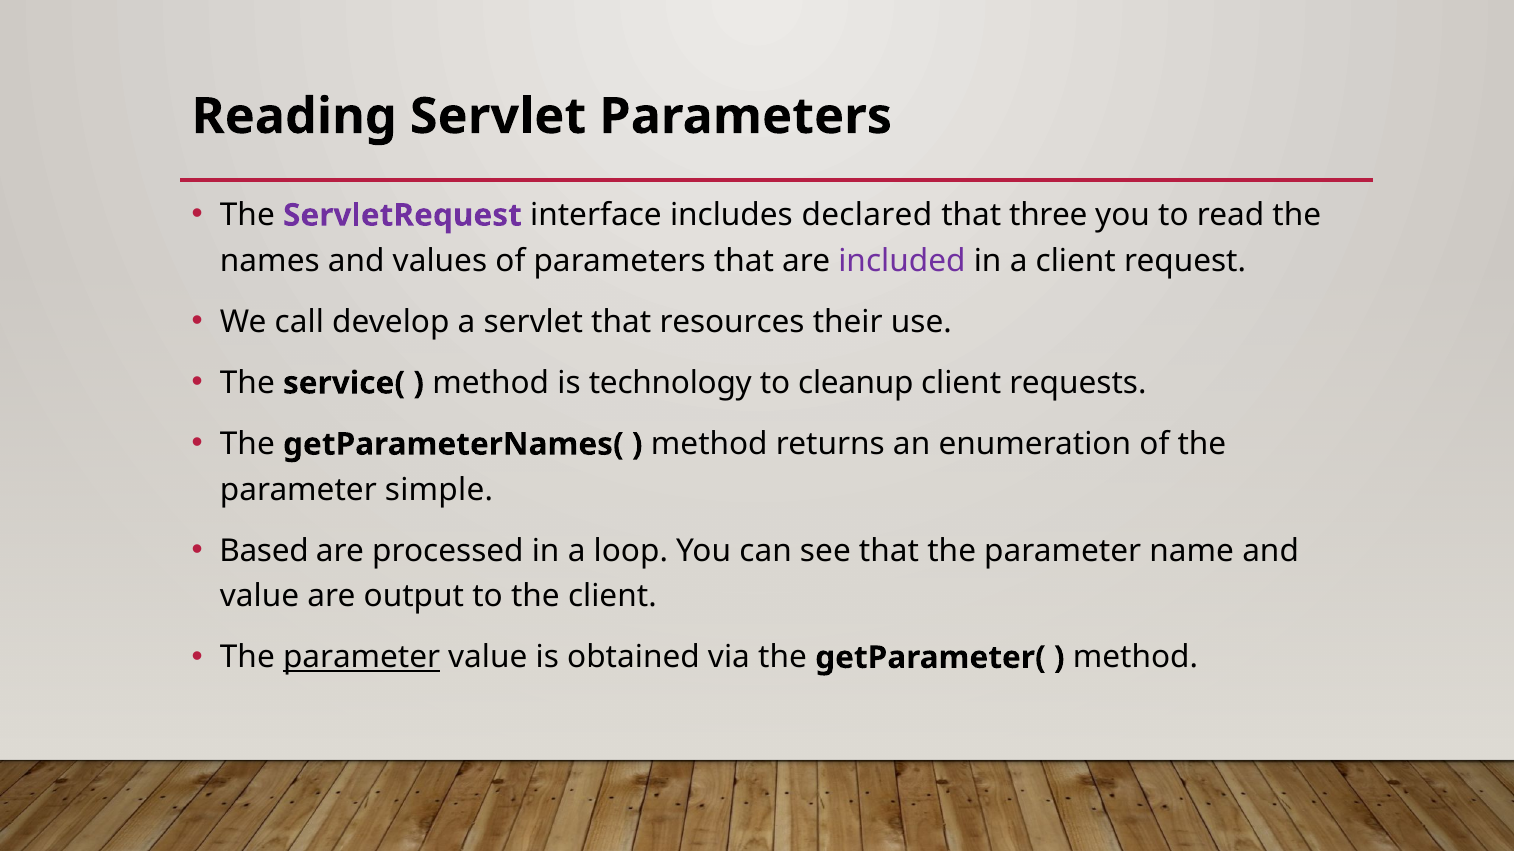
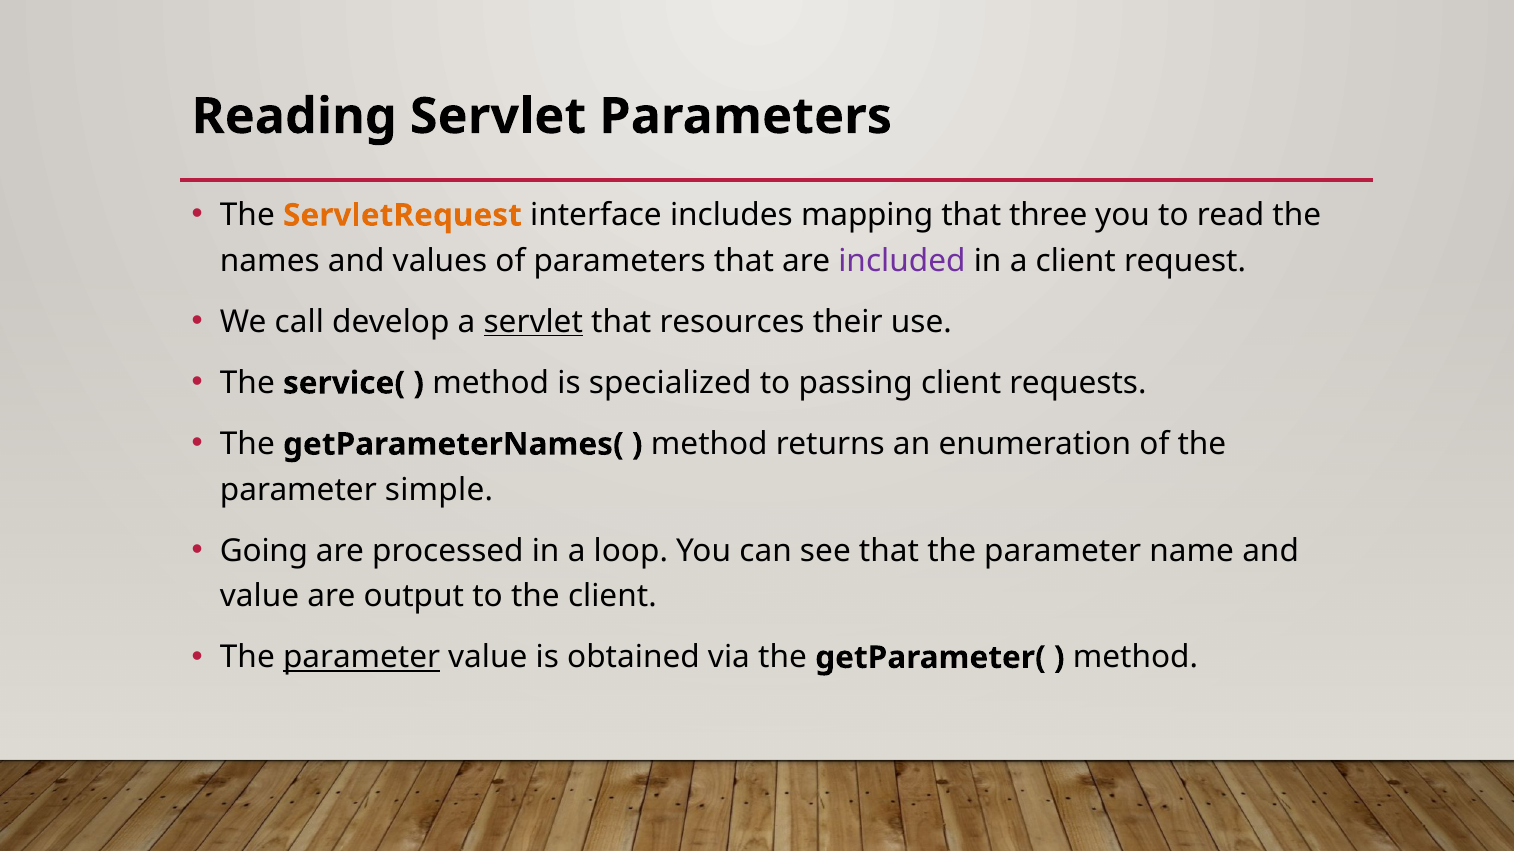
ServletRequest colour: purple -> orange
declared: declared -> mapping
servlet at (533, 322) underline: none -> present
technology: technology -> specialized
cleanup: cleanup -> passing
Based: Based -> Going
